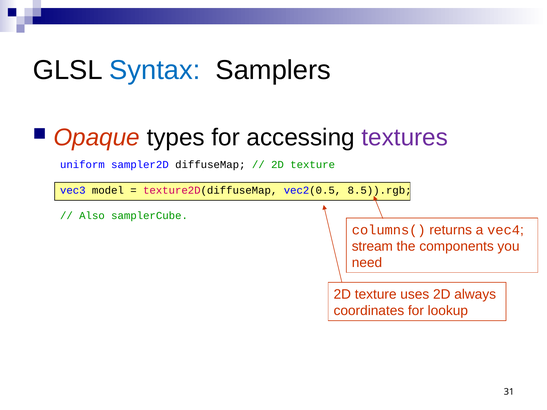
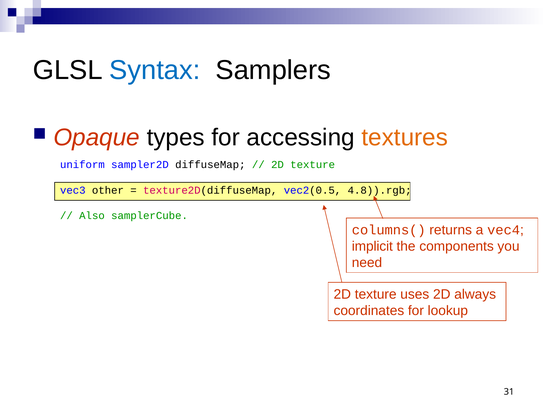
textures colour: purple -> orange
model: model -> other
8.5)).rgb: 8.5)).rgb -> 4.8)).rgb
stream: stream -> implicit
